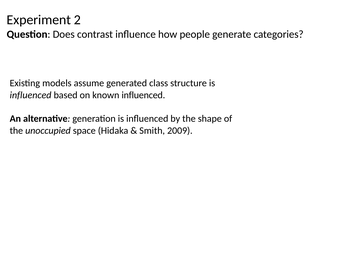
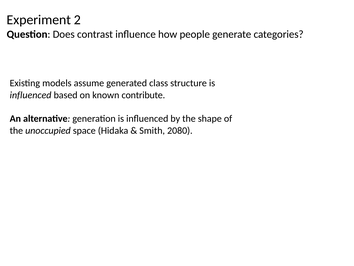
known influenced: influenced -> contribute
2009: 2009 -> 2080
